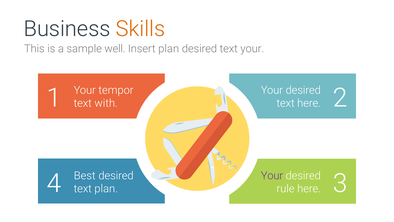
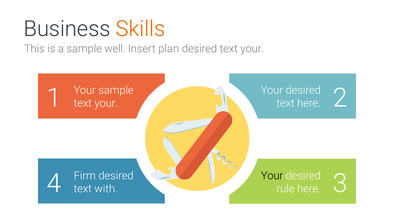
Your tempor: tempor -> sample
with at (106, 103): with -> your
Your at (272, 175) colour: purple -> black
Best: Best -> Firm
text plan: plan -> with
